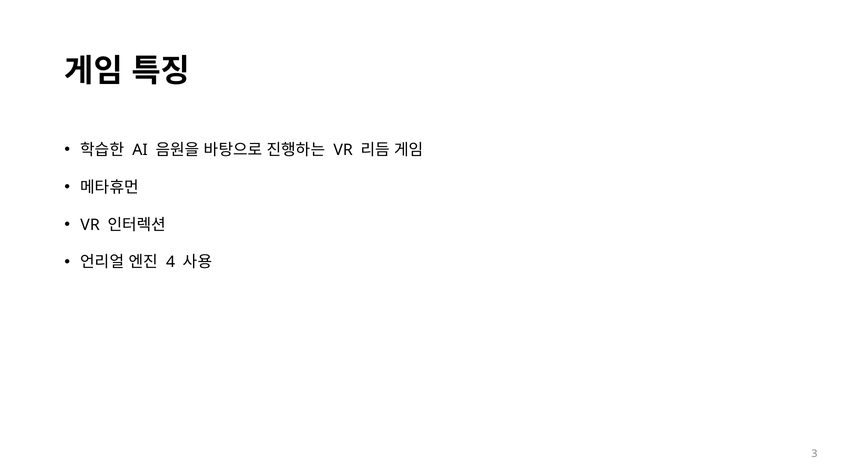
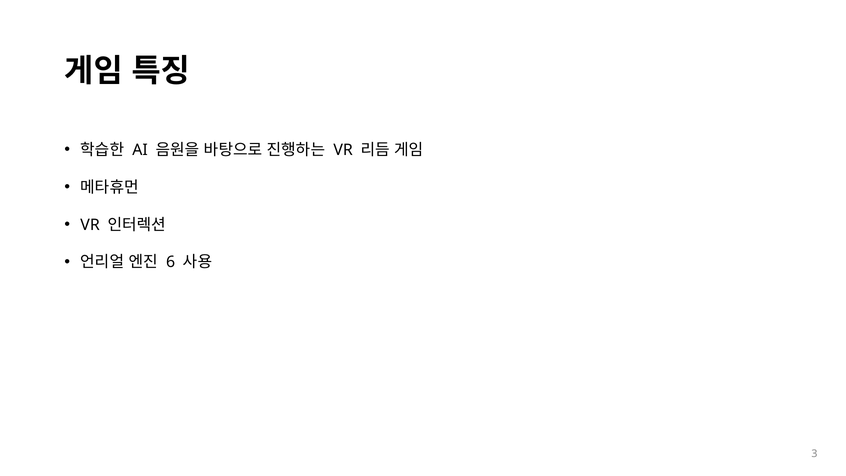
4: 4 -> 6
